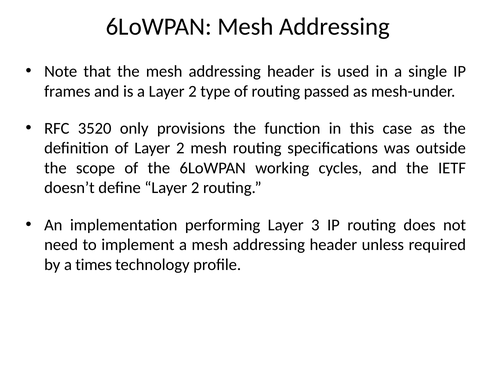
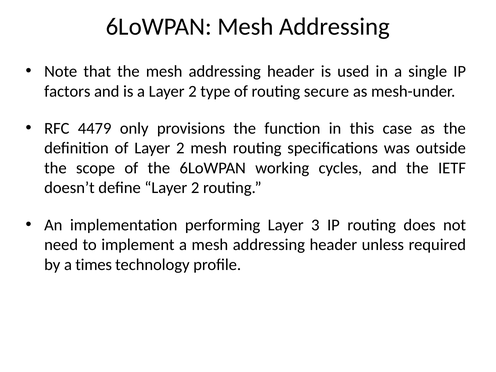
frames: frames -> factors
passed: passed -> secure
3520: 3520 -> 4479
